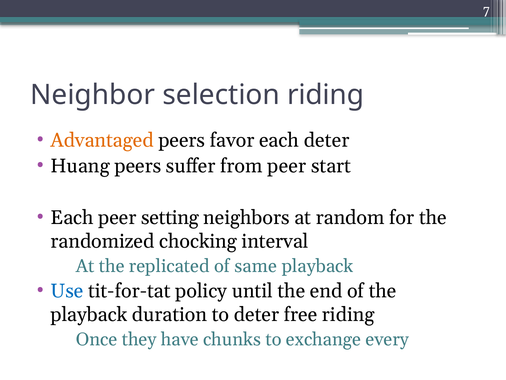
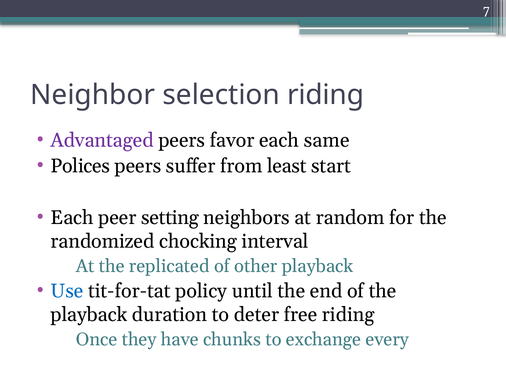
Advantaged colour: orange -> purple
each deter: deter -> same
Huang: Huang -> Polices
from peer: peer -> least
same: same -> other
